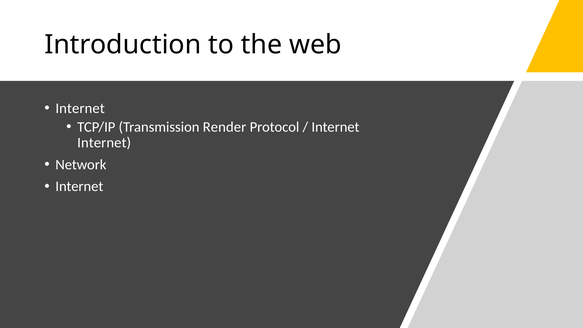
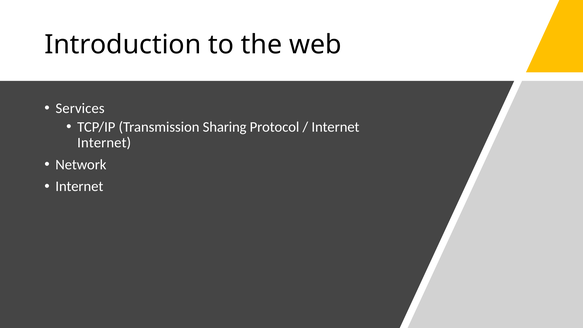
Internet at (80, 108): Internet -> Services
Render: Render -> Sharing
